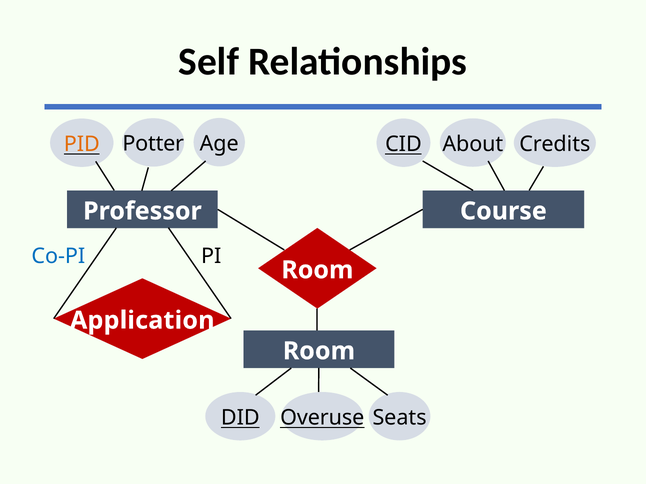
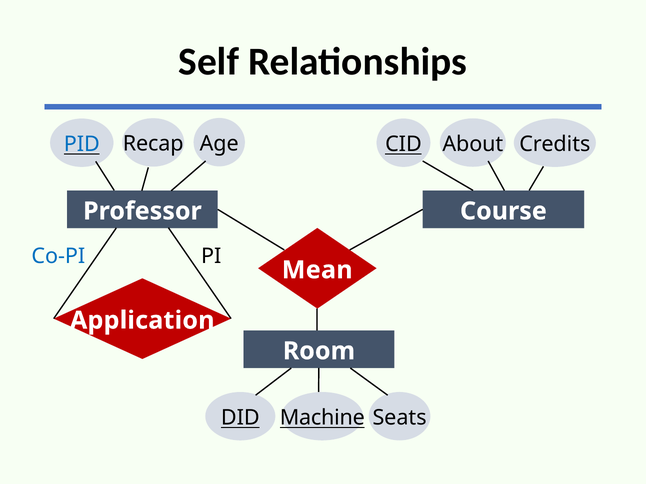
Potter: Potter -> Recap
PID colour: orange -> blue
Room at (317, 270): Room -> Mean
Overuse: Overuse -> Machine
